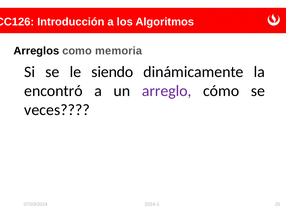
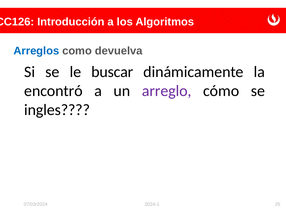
Arreglos colour: black -> blue
memoria: memoria -> devuelva
siendo: siendo -> buscar
veces: veces -> ingles
